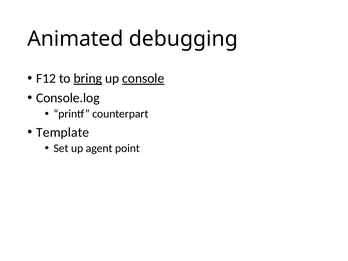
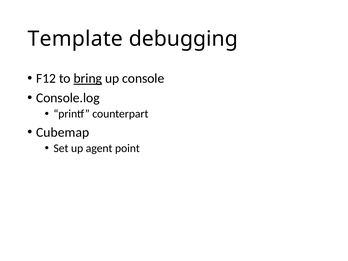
Animated: Animated -> Template
console underline: present -> none
Template: Template -> Cubemap
